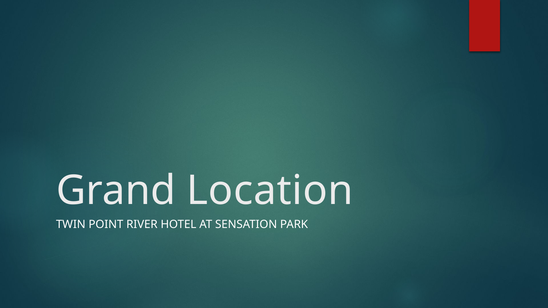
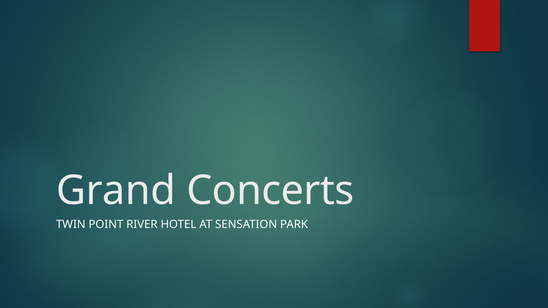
Location: Location -> Concerts
